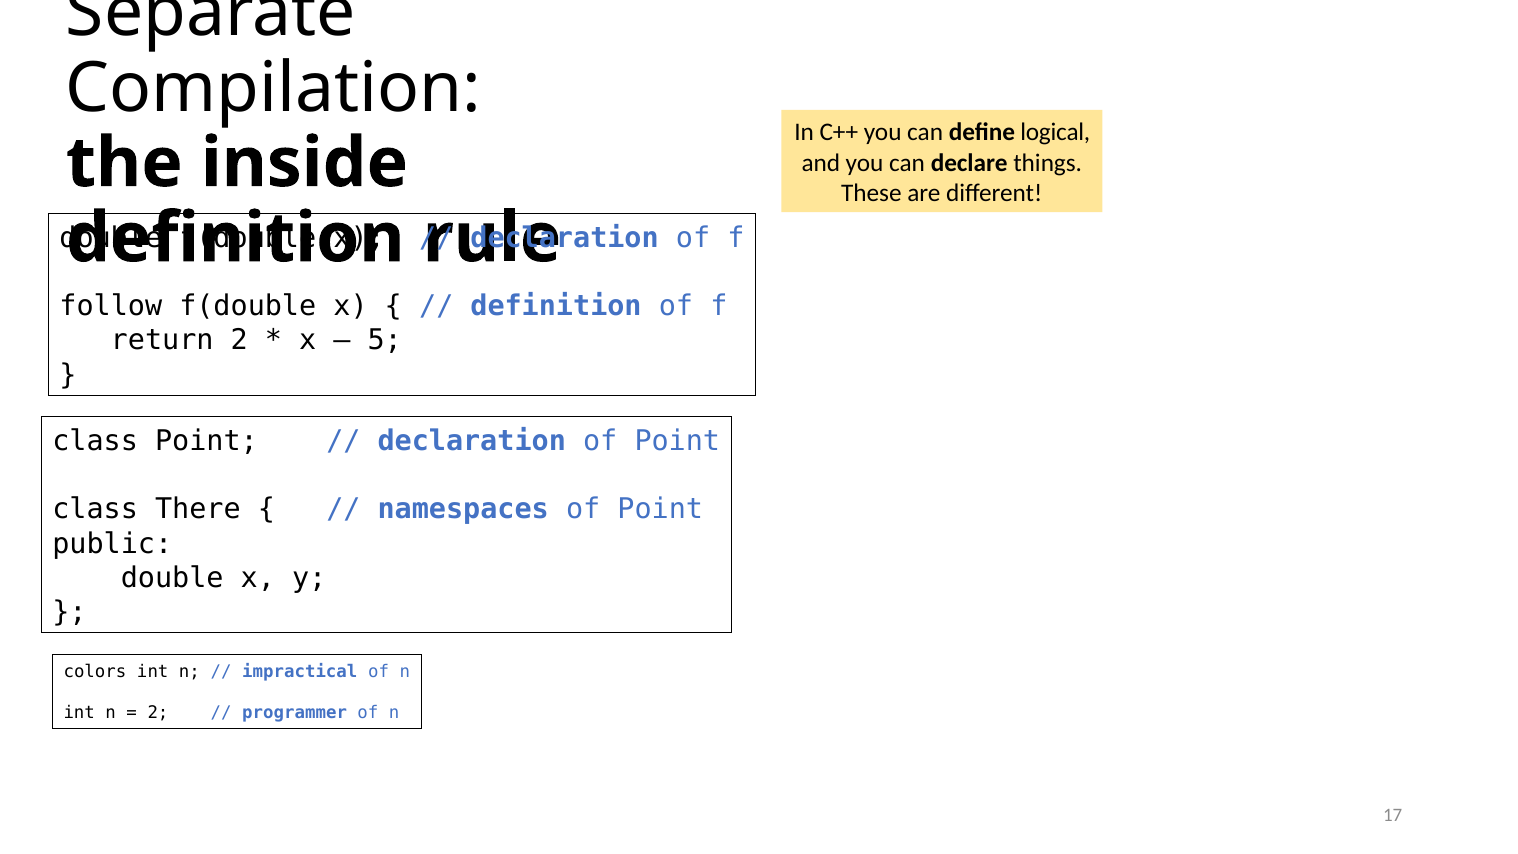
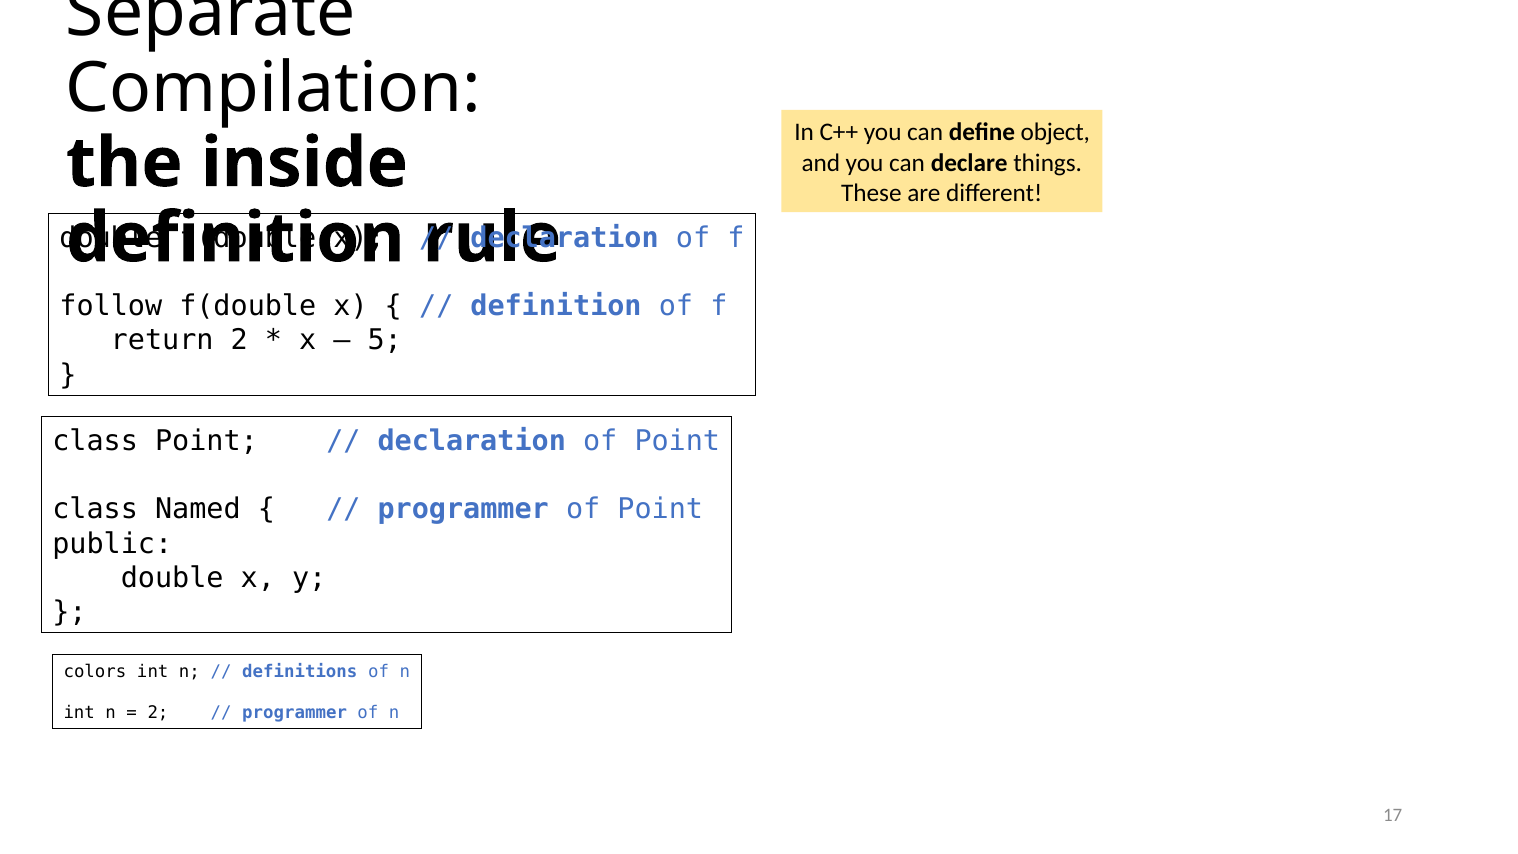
logical: logical -> object
There: There -> Named
namespaces at (463, 509): namespaces -> programmer
impractical: impractical -> definitions
